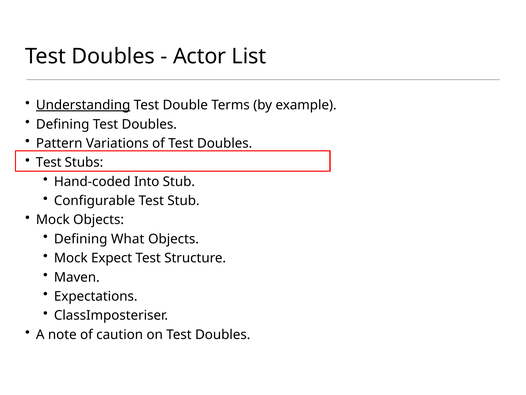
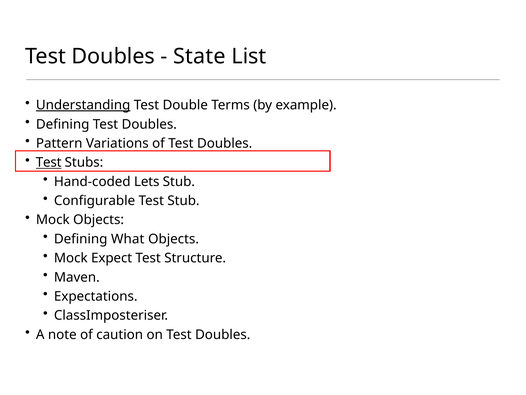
Actor: Actor -> State
Test at (49, 162) underline: none -> present
Into: Into -> Lets
